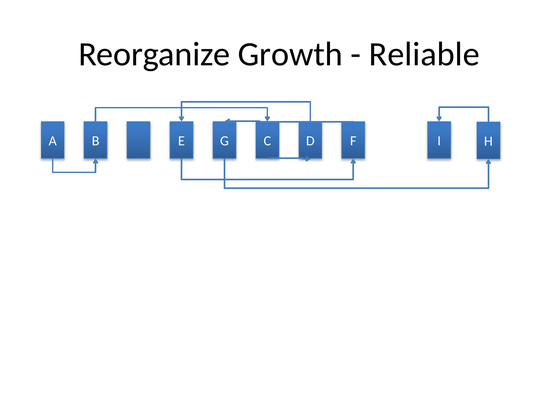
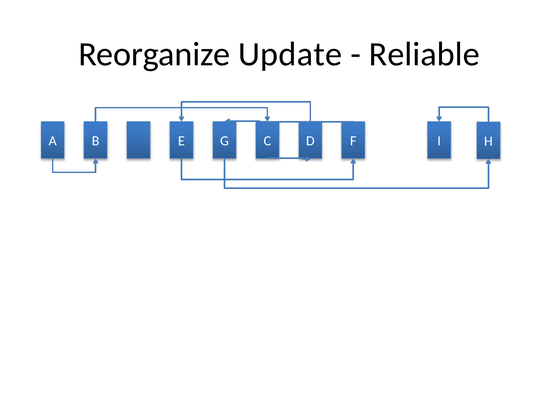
Growth: Growth -> Update
